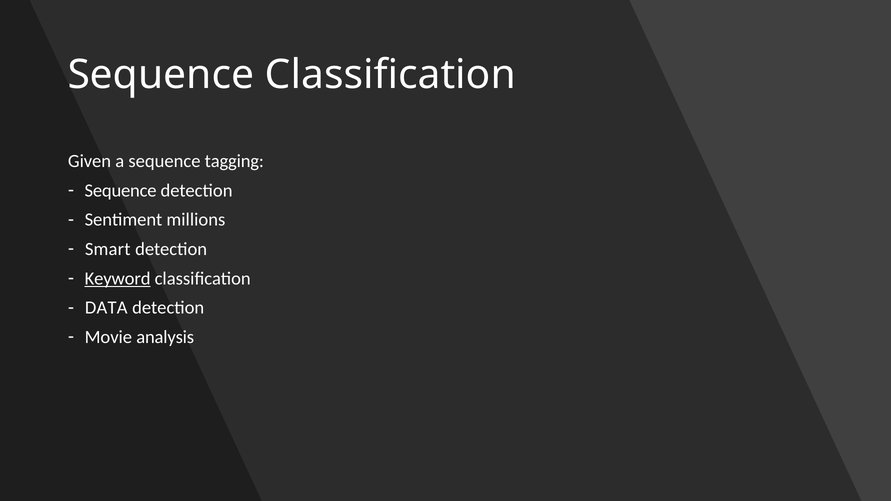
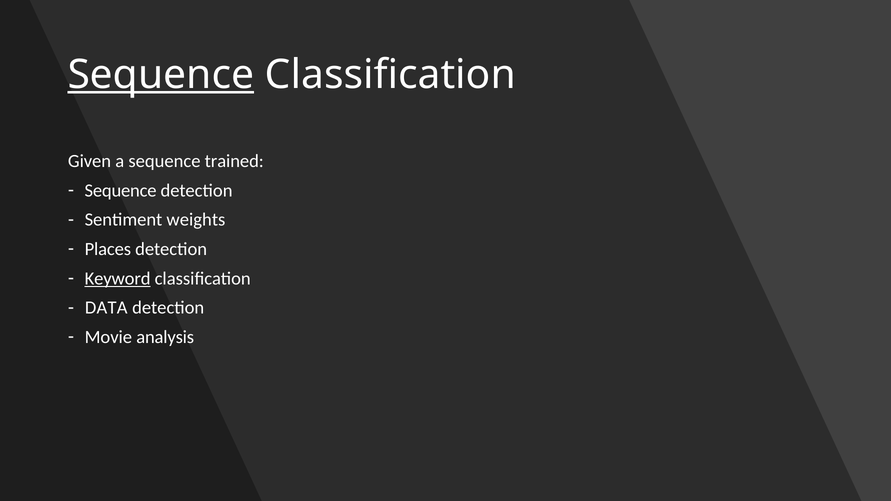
Sequence at (161, 75) underline: none -> present
tagging: tagging -> trained
millions: millions -> weights
Smart: Smart -> Places
